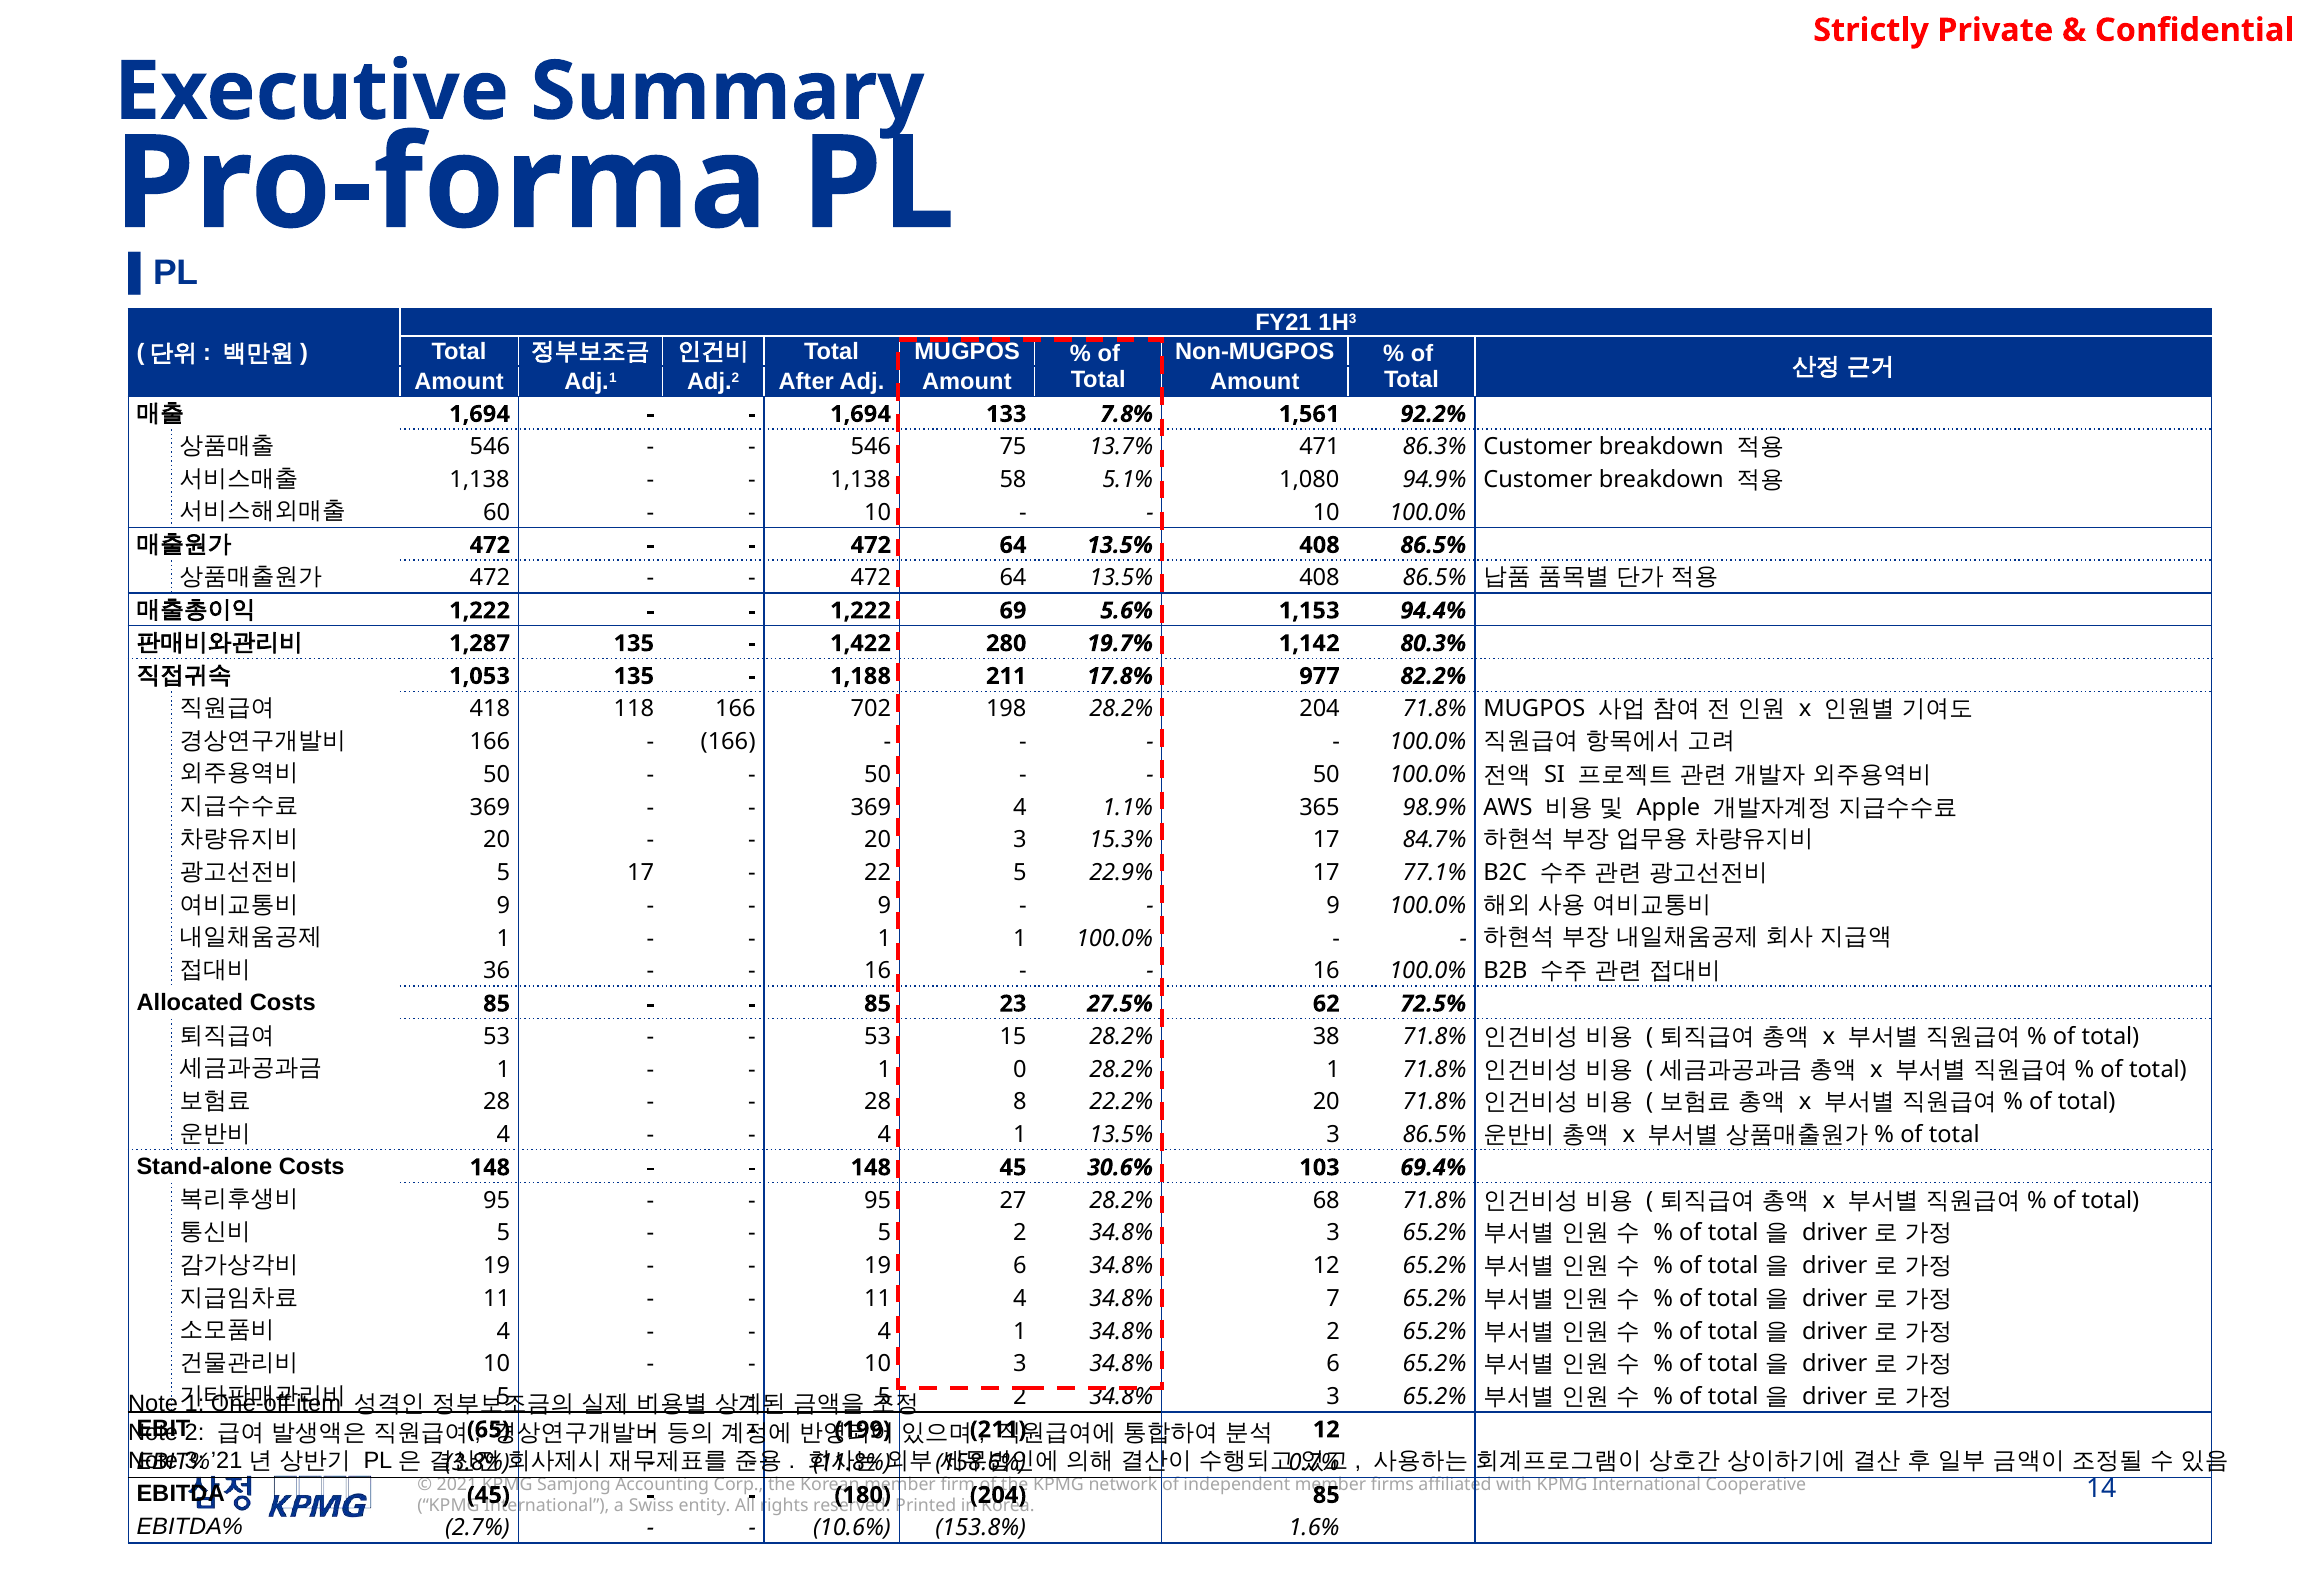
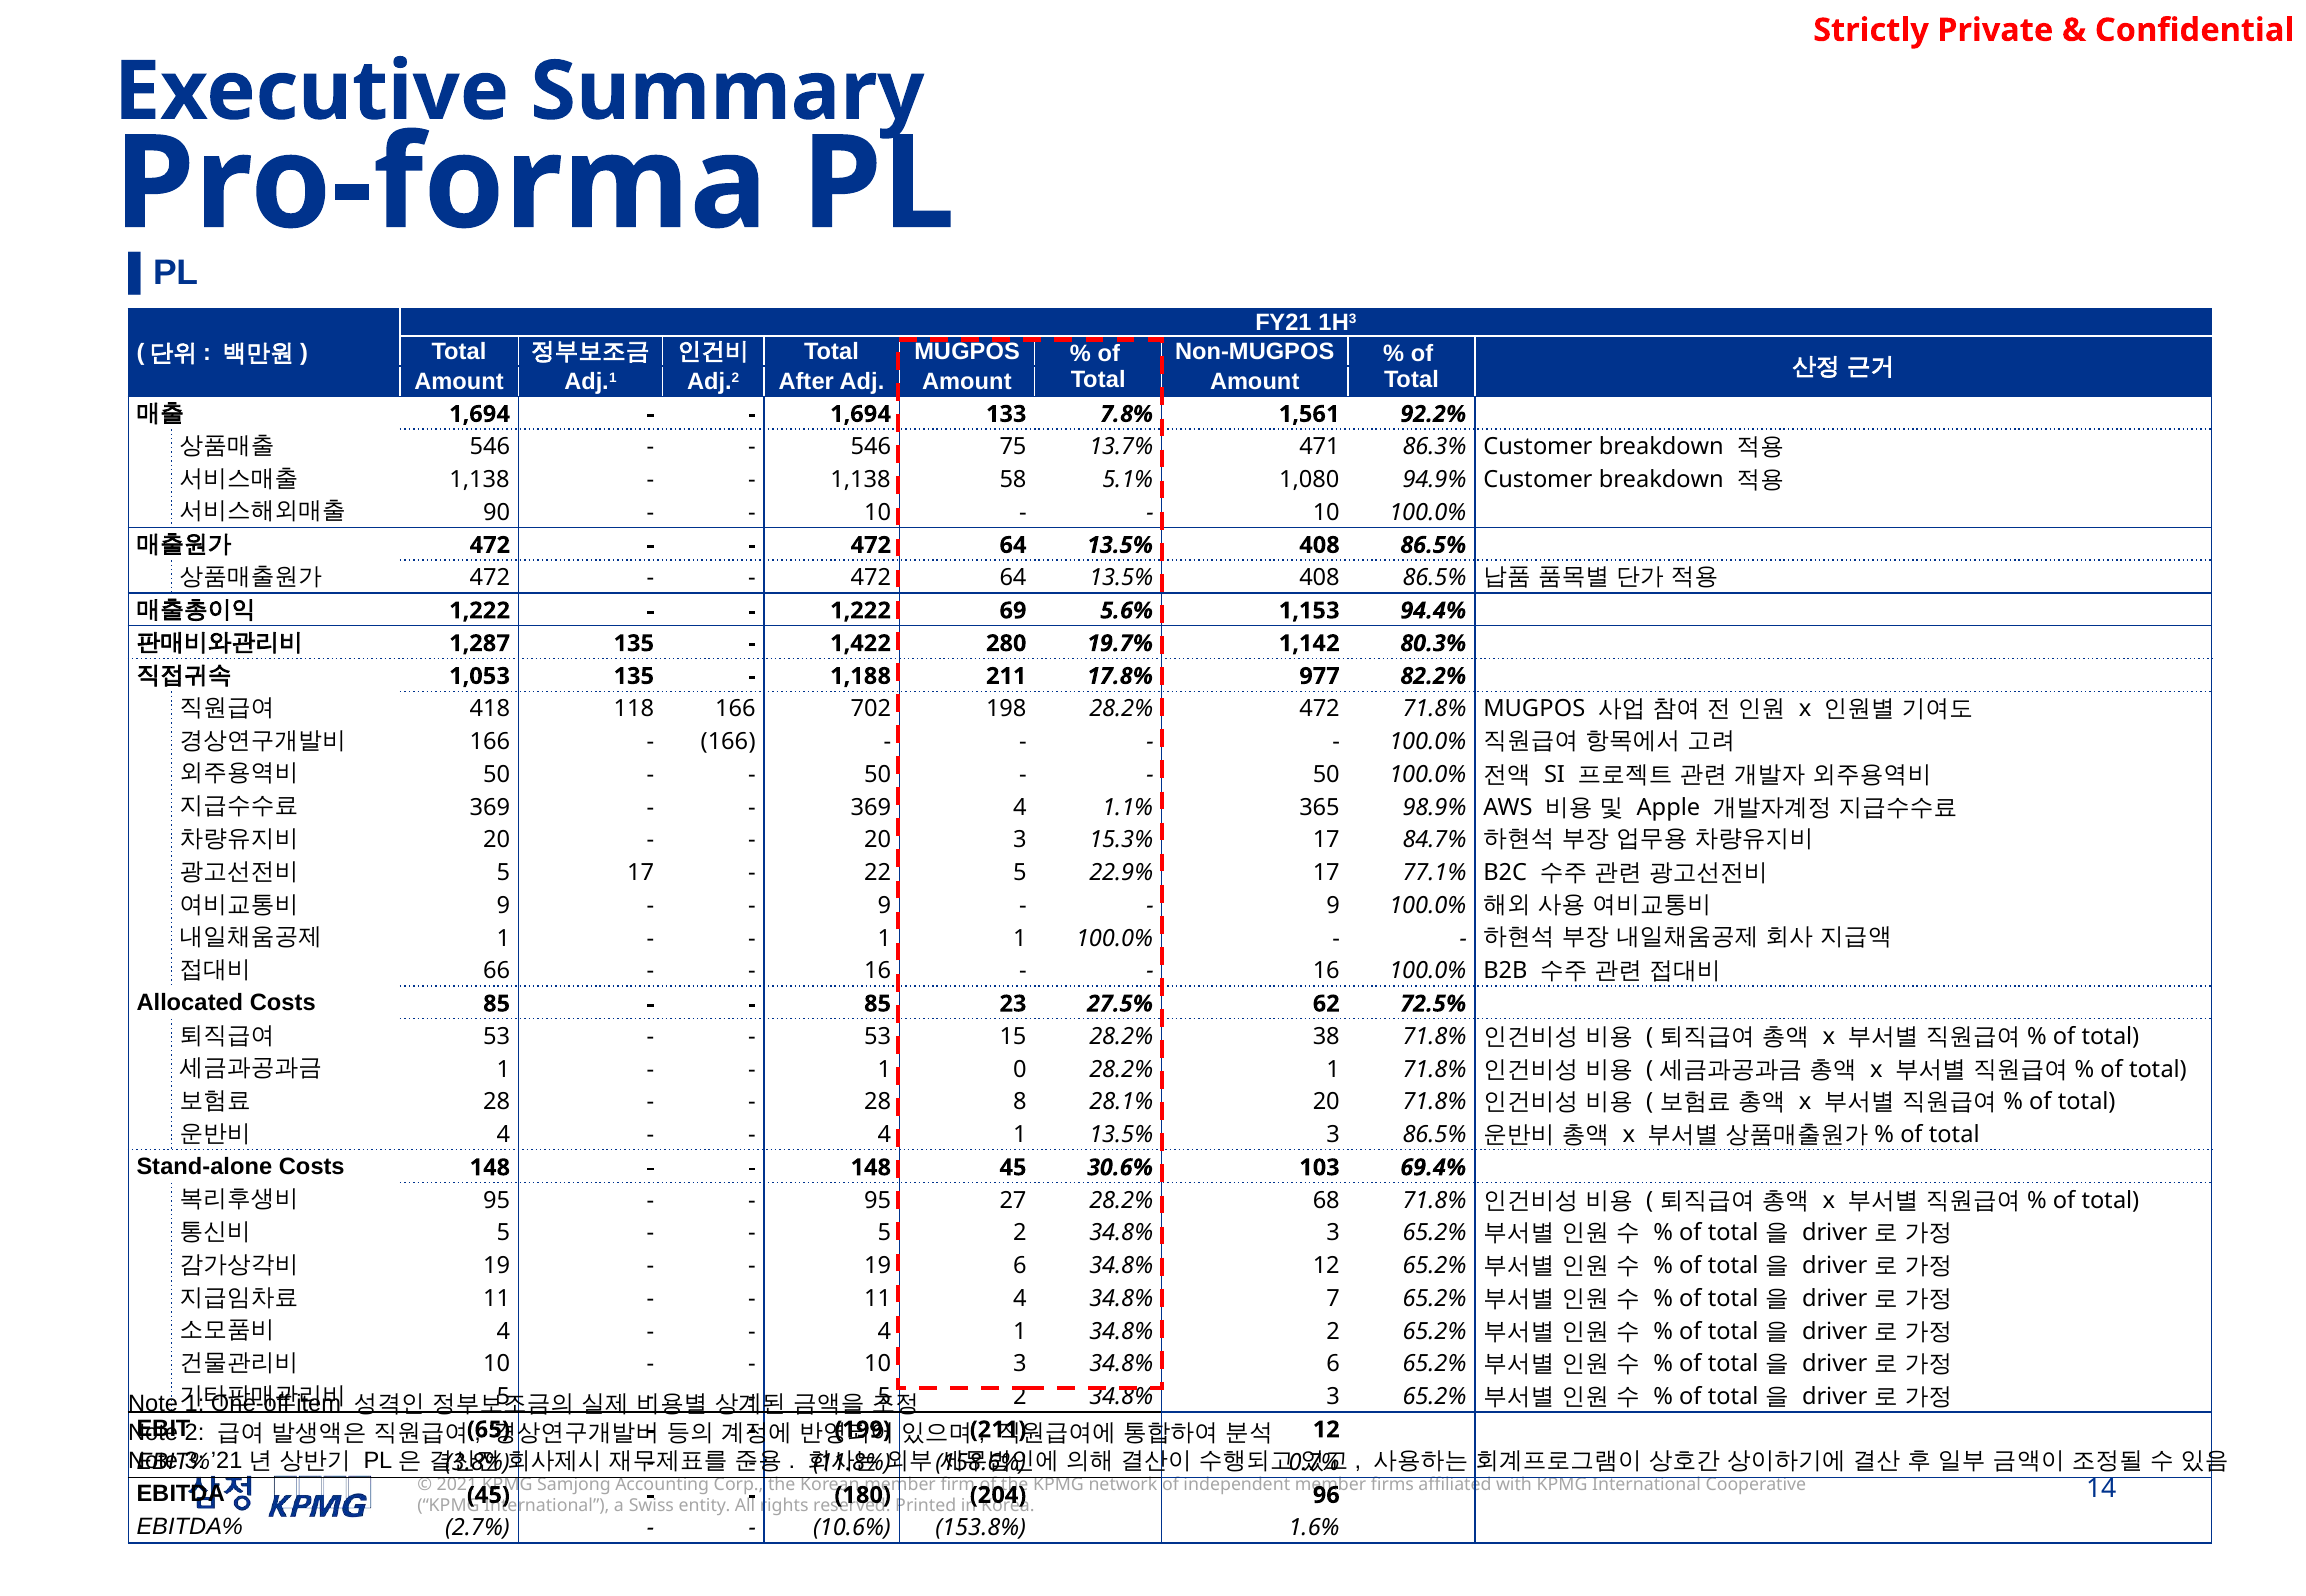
60: 60 -> 90
28.2% 204: 204 -> 472
36: 36 -> 66
22.2%: 22.2% -> 28.1%
85 at (1326, 1496): 85 -> 96
